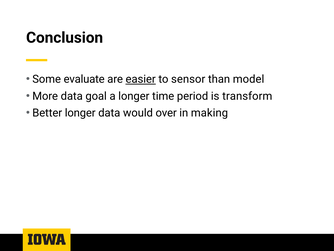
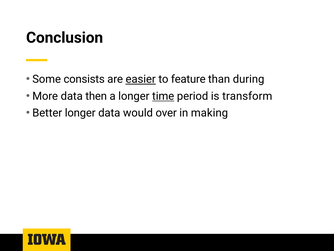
evaluate: evaluate -> consists
sensor: sensor -> feature
model: model -> during
goal: goal -> then
time underline: none -> present
